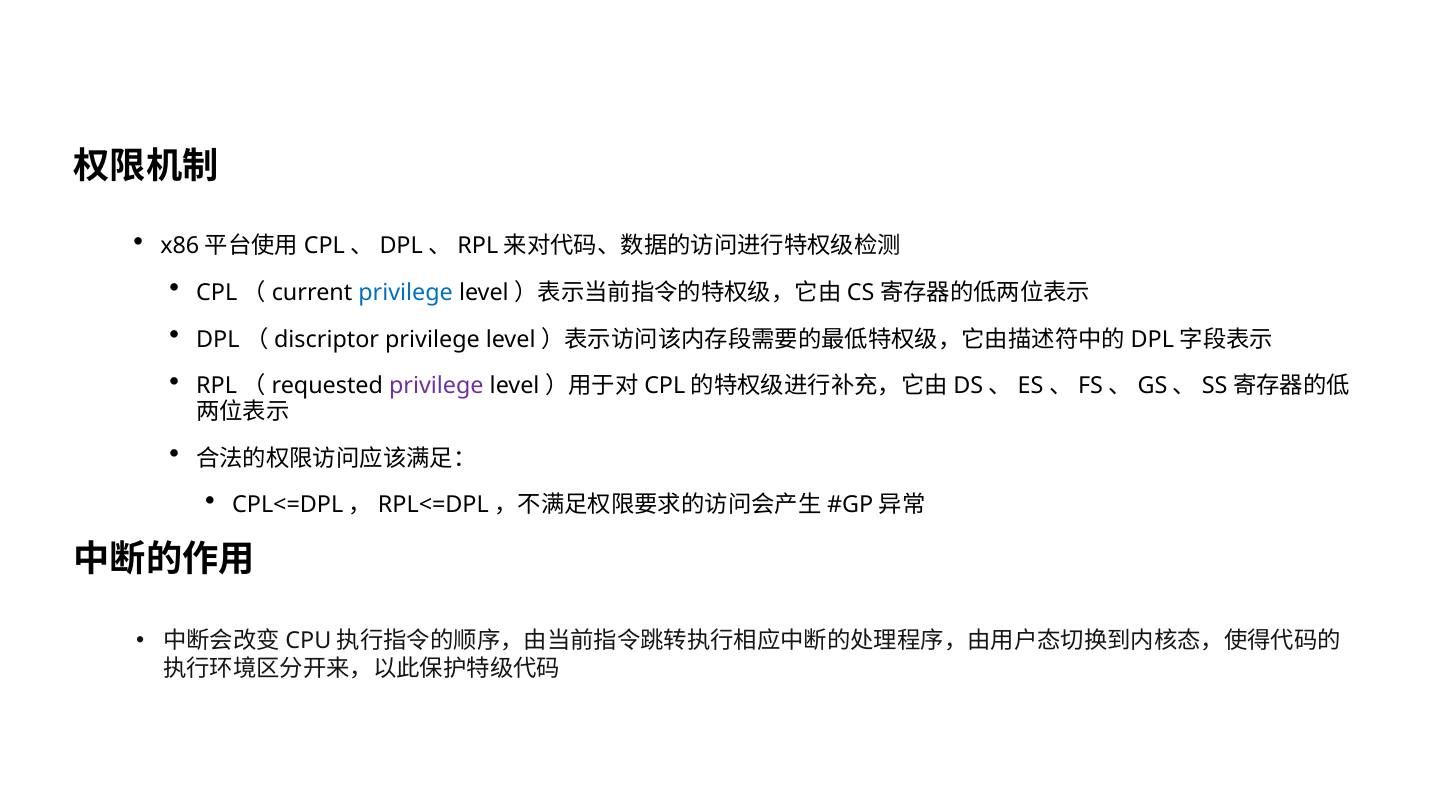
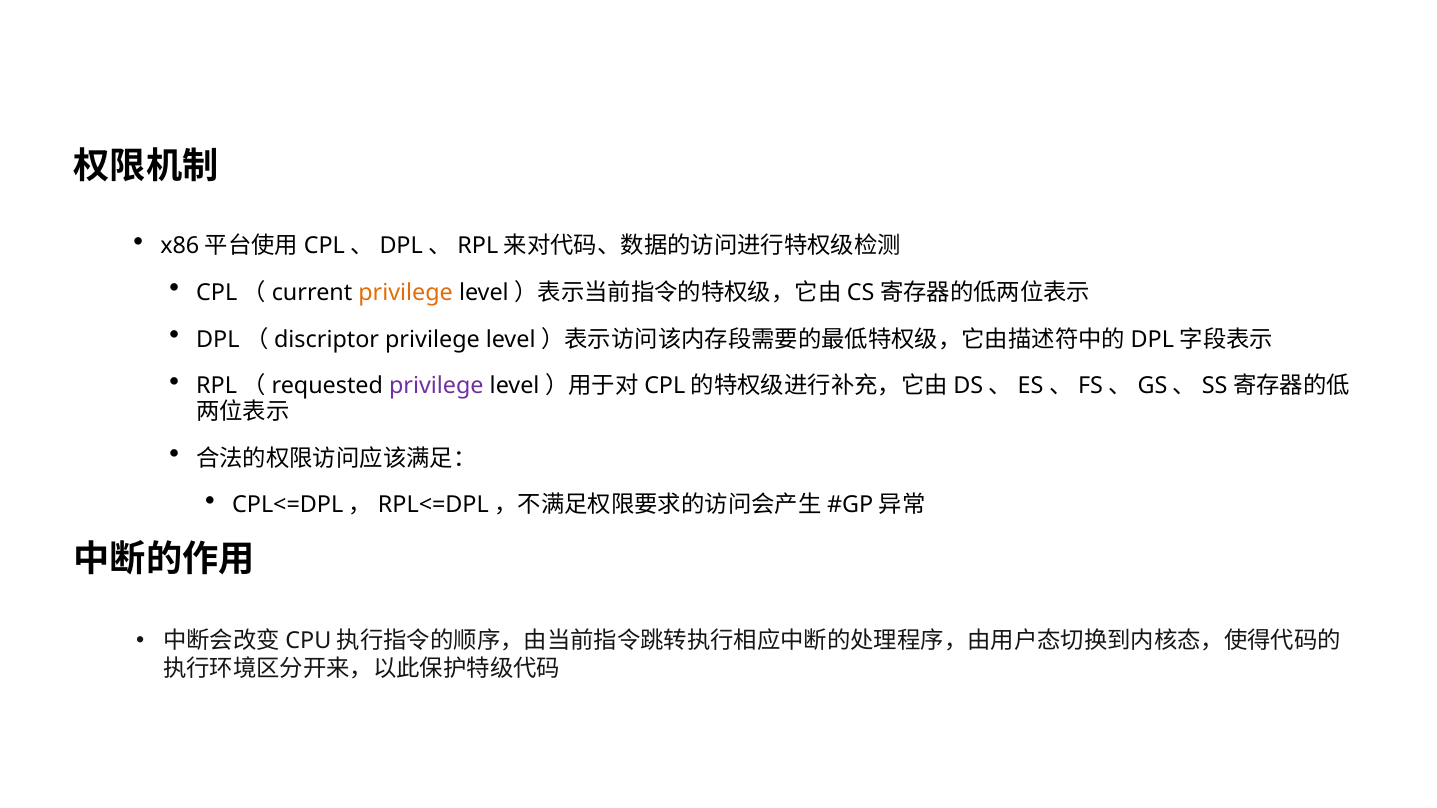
privilege at (406, 293) colour: blue -> orange
